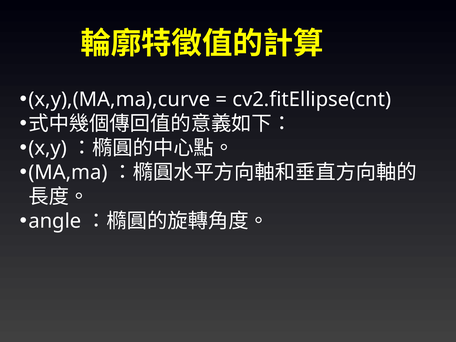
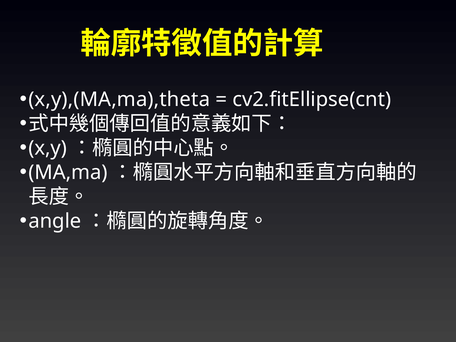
x,y),(MA,ma),curve: x,y),(MA,ma),curve -> x,y),(MA,ma),theta
